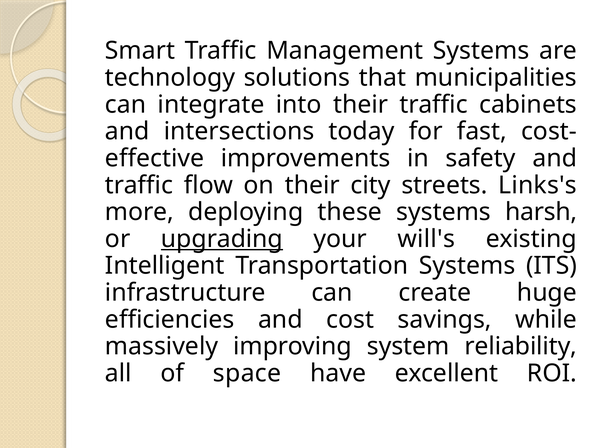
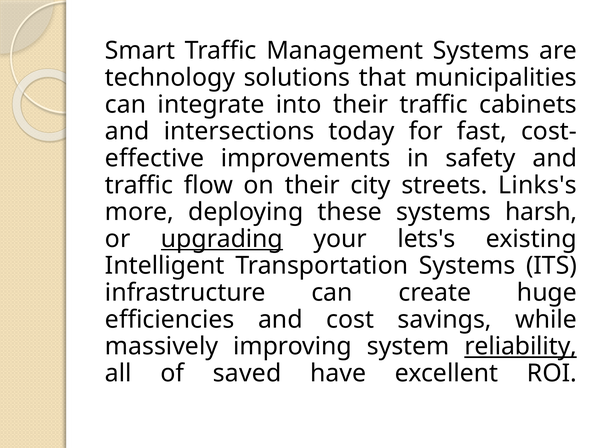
will's: will's -> lets's
reliability underline: none -> present
space: space -> saved
